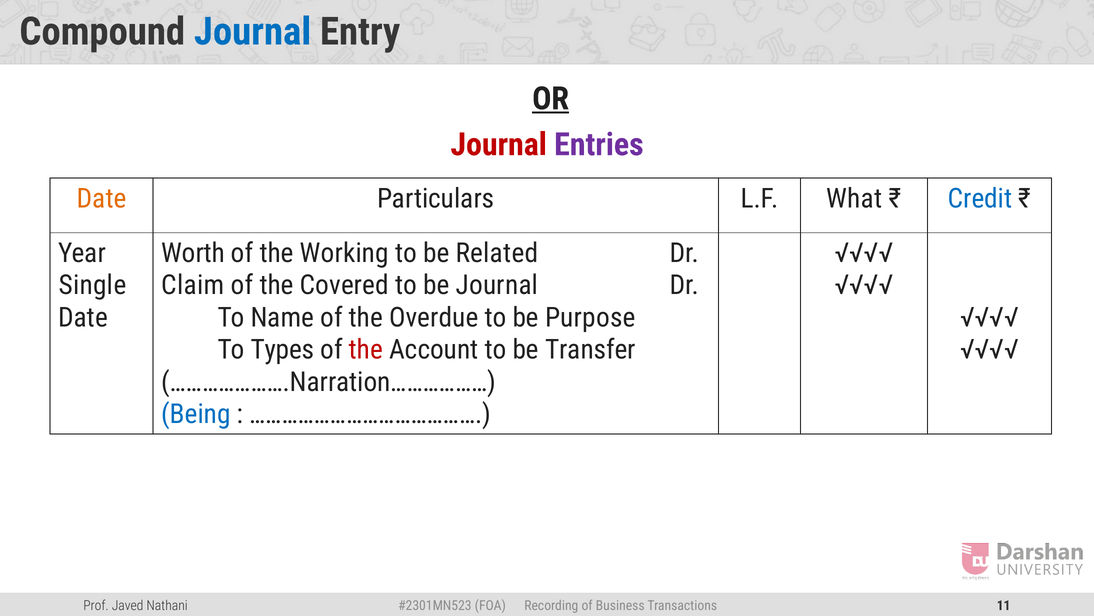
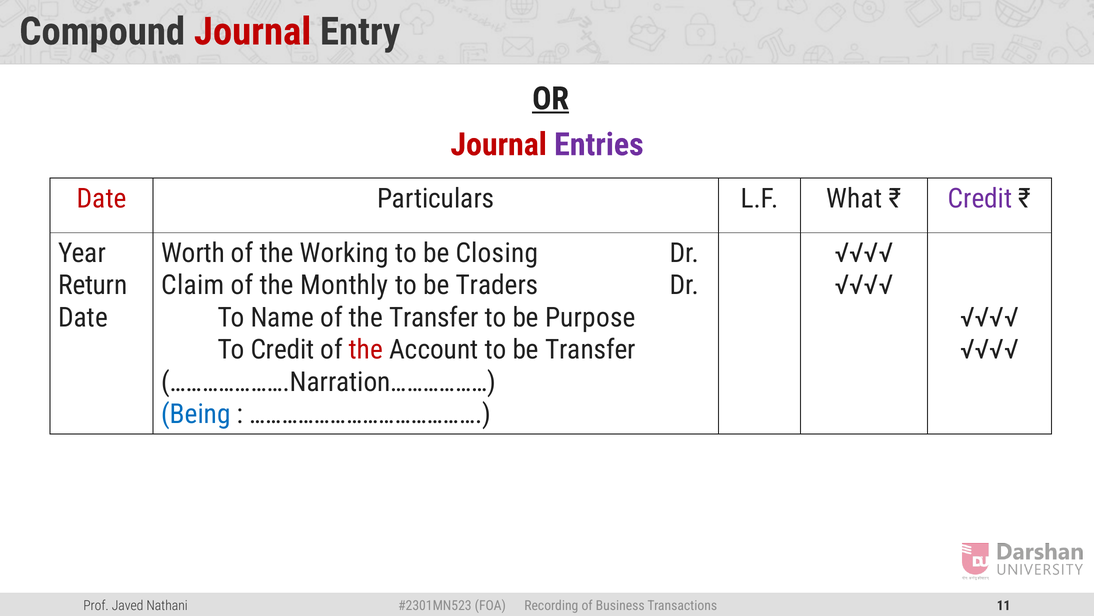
Journal at (252, 32) colour: blue -> red
Date at (102, 198) colour: orange -> red
Credit at (980, 198) colour: blue -> purple
Related: Related -> Closing
Single: Single -> Return
Covered: Covered -> Monthly
be Journal: Journal -> Traders
the Overdue: Overdue -> Transfer
To Types: Types -> Credit
